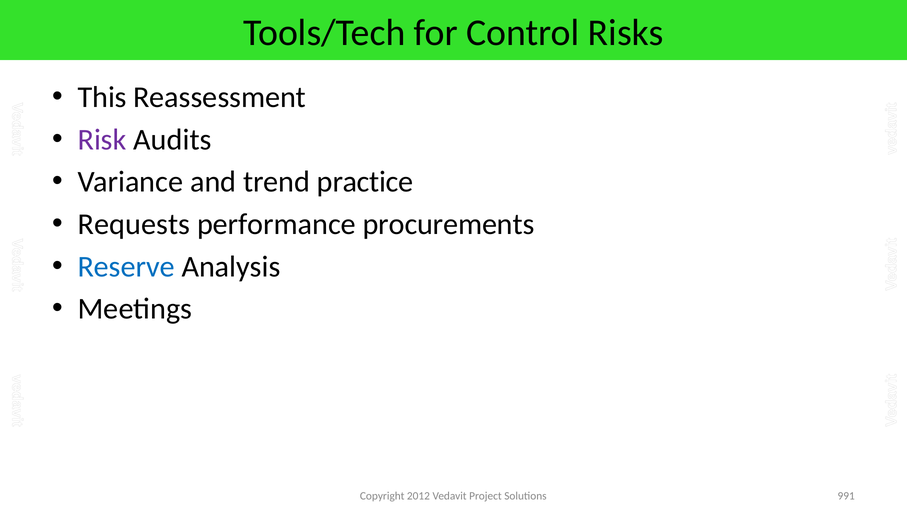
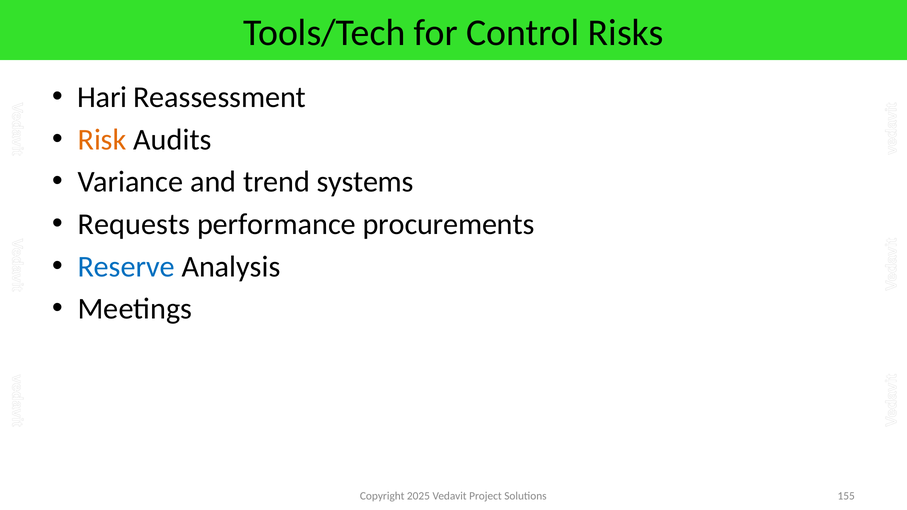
This: This -> Hari
Risk colour: purple -> orange
practice: practice -> systems
2012: 2012 -> 2025
991: 991 -> 155
